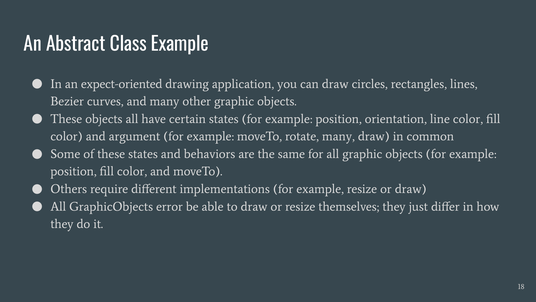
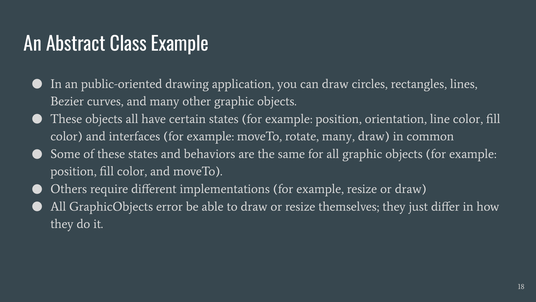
expect-oriented: expect-oriented -> public-oriented
argument: argument -> interfaces
